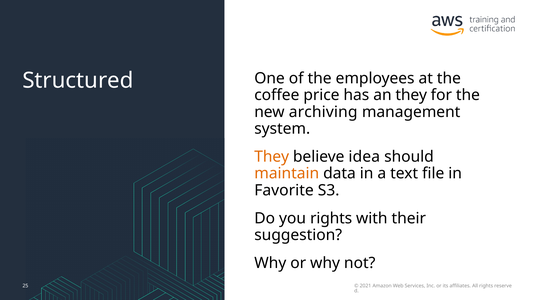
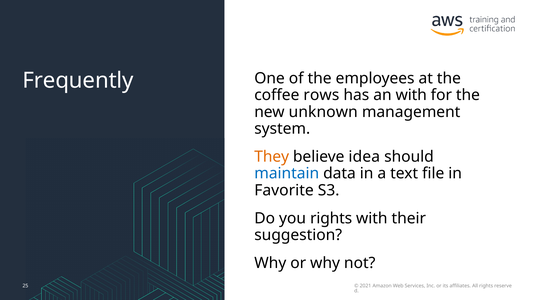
Structured: Structured -> Frequently
price: price -> rows
an they: they -> with
archiving: archiving -> unknown
maintain colour: orange -> blue
